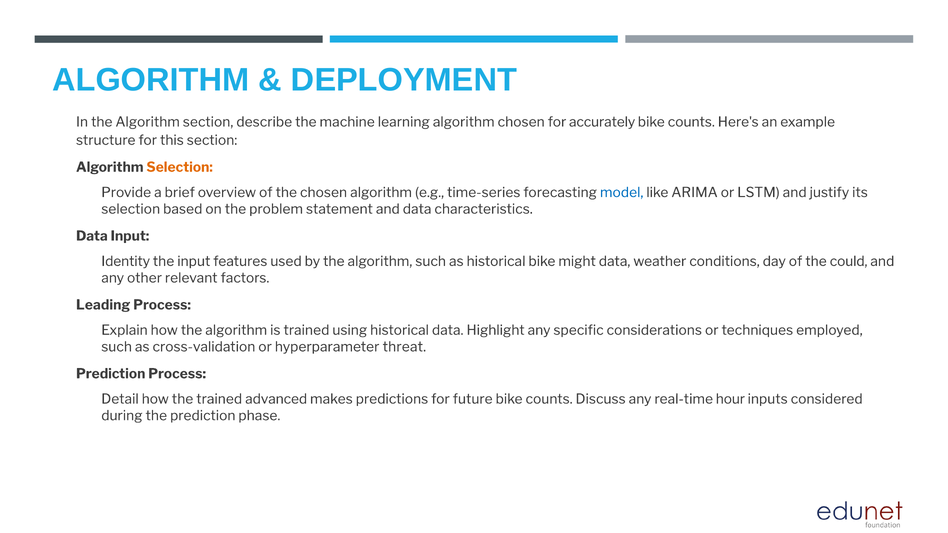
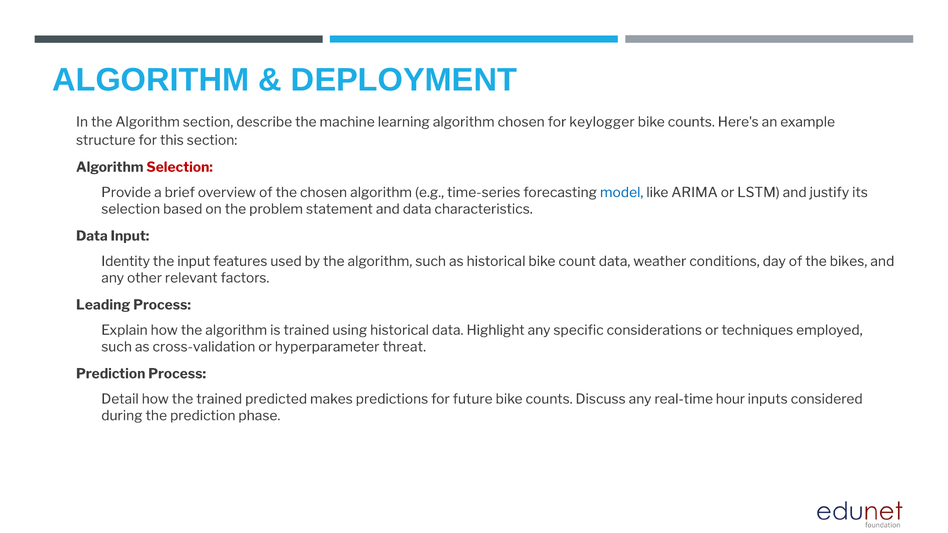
accurately: accurately -> keylogger
Selection at (180, 167) colour: orange -> red
might: might -> count
could: could -> bikes
advanced: advanced -> predicted
